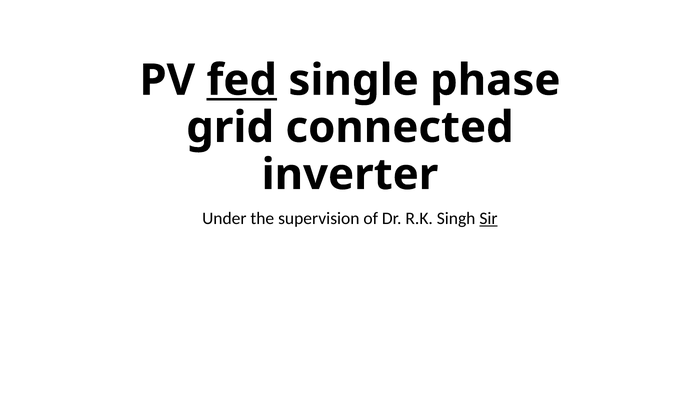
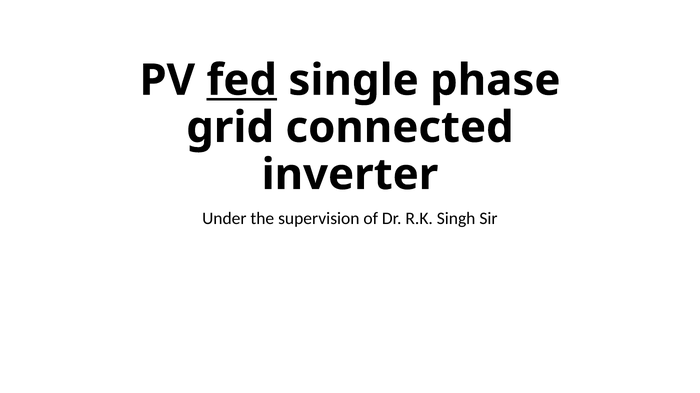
Sir underline: present -> none
